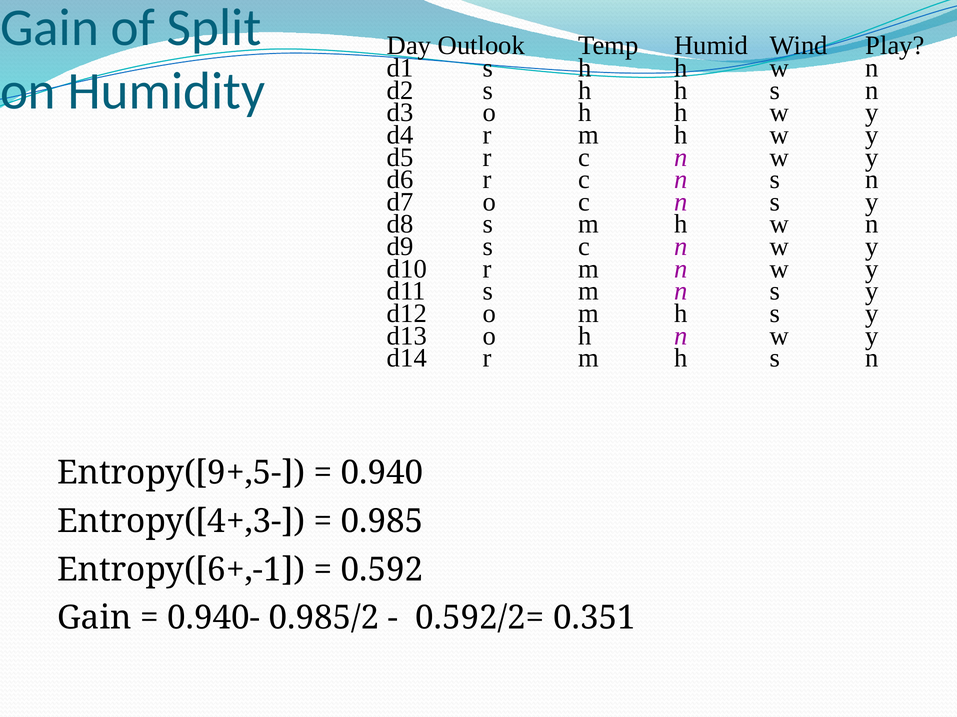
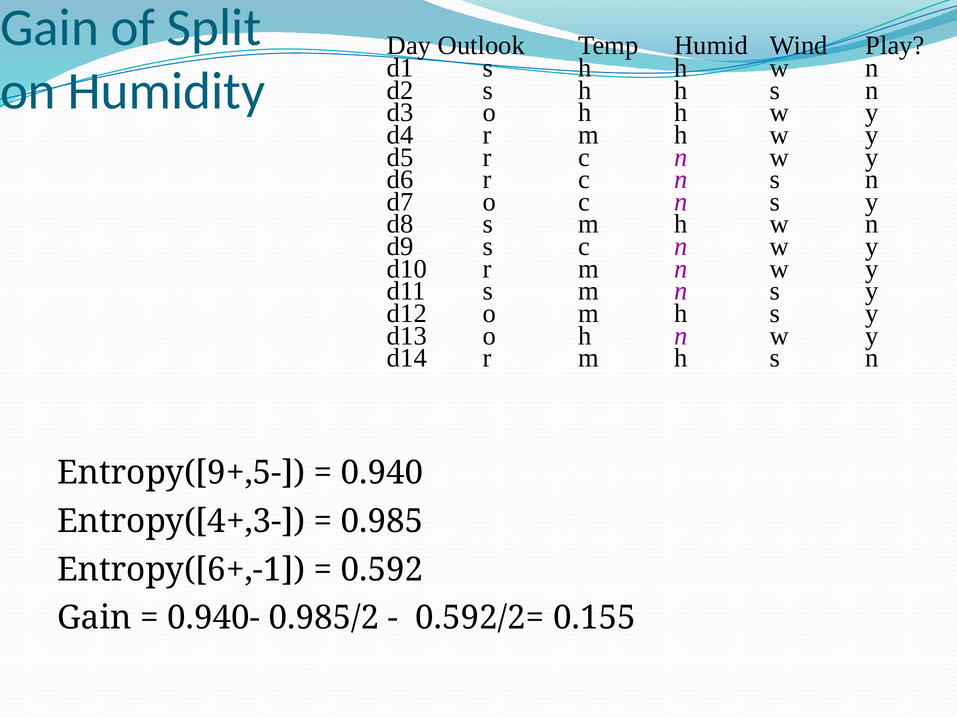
0.351: 0.351 -> 0.155
